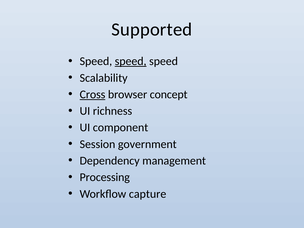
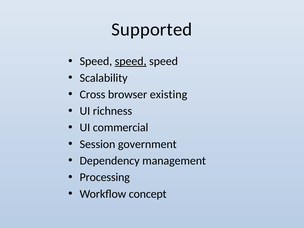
Cross underline: present -> none
concept: concept -> existing
component: component -> commercial
capture: capture -> concept
